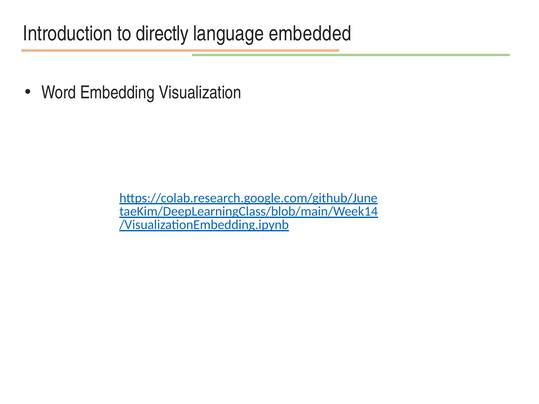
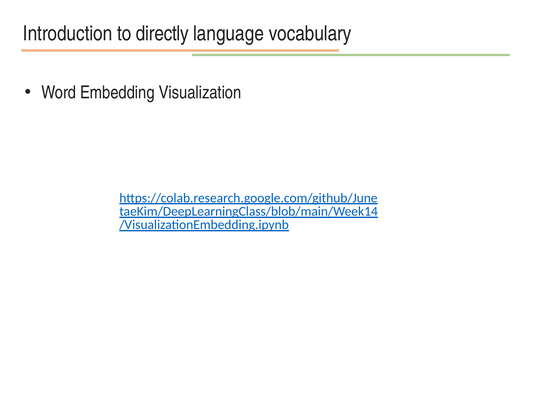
embedded: embedded -> vocabulary
